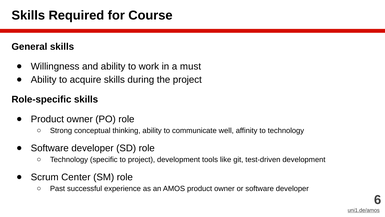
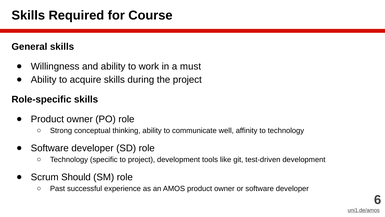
Center: Center -> Should
